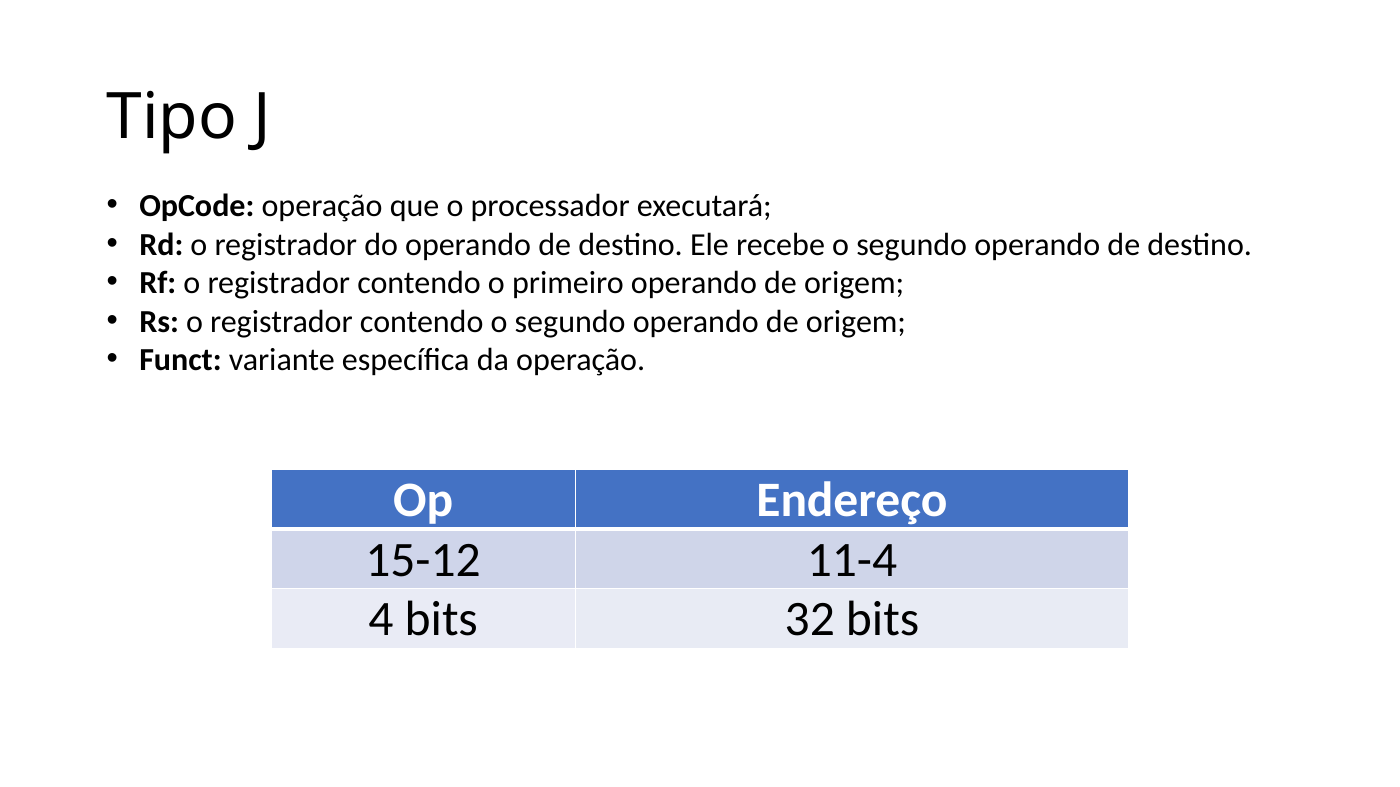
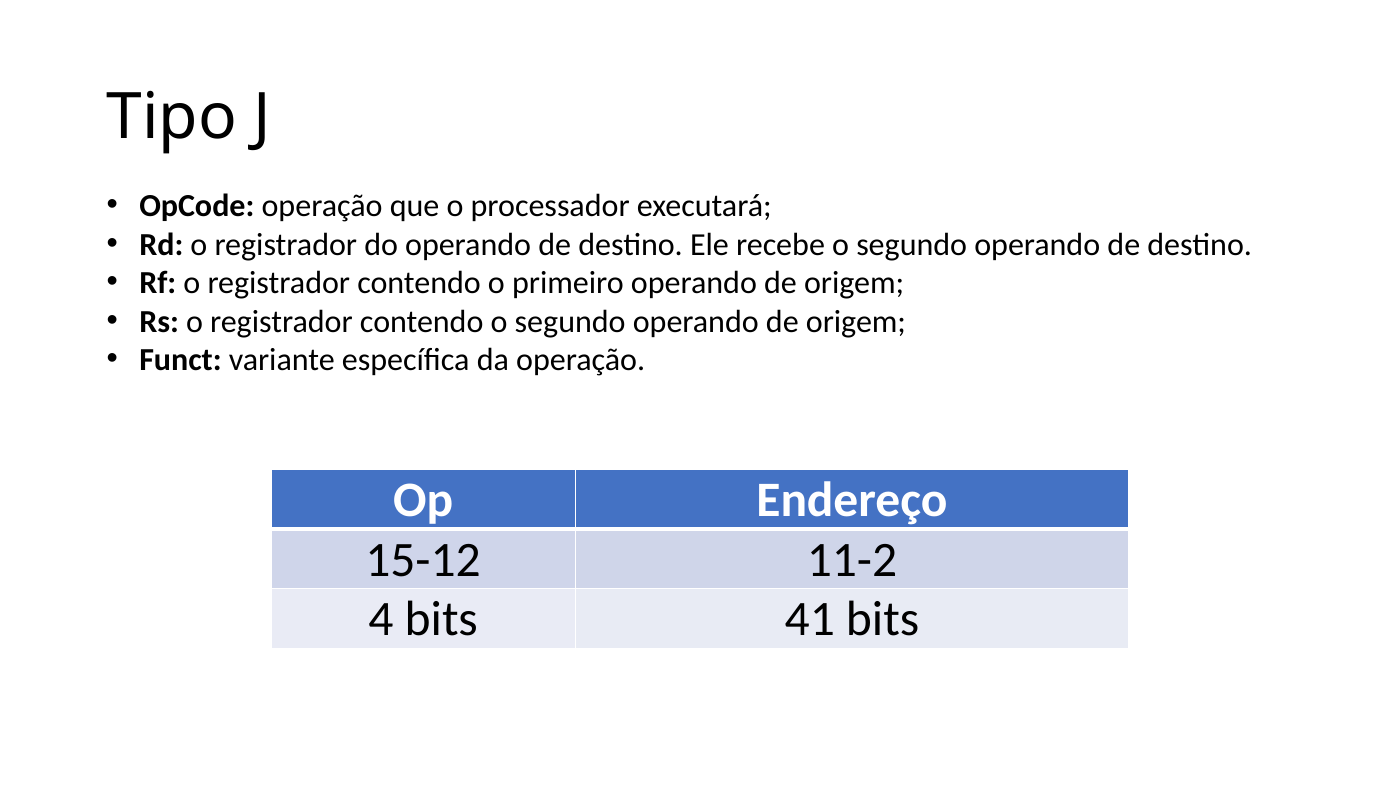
11-4: 11-4 -> 11-2
32: 32 -> 41
